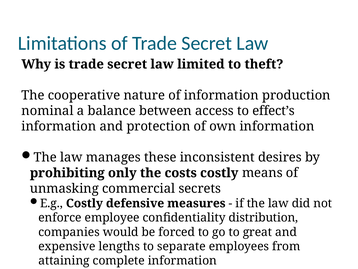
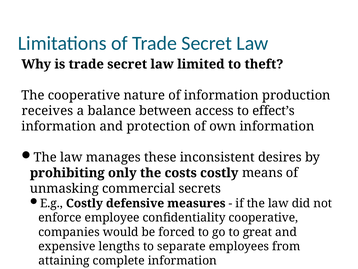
nominal: nominal -> receives
confidentiality distribution: distribution -> cooperative
